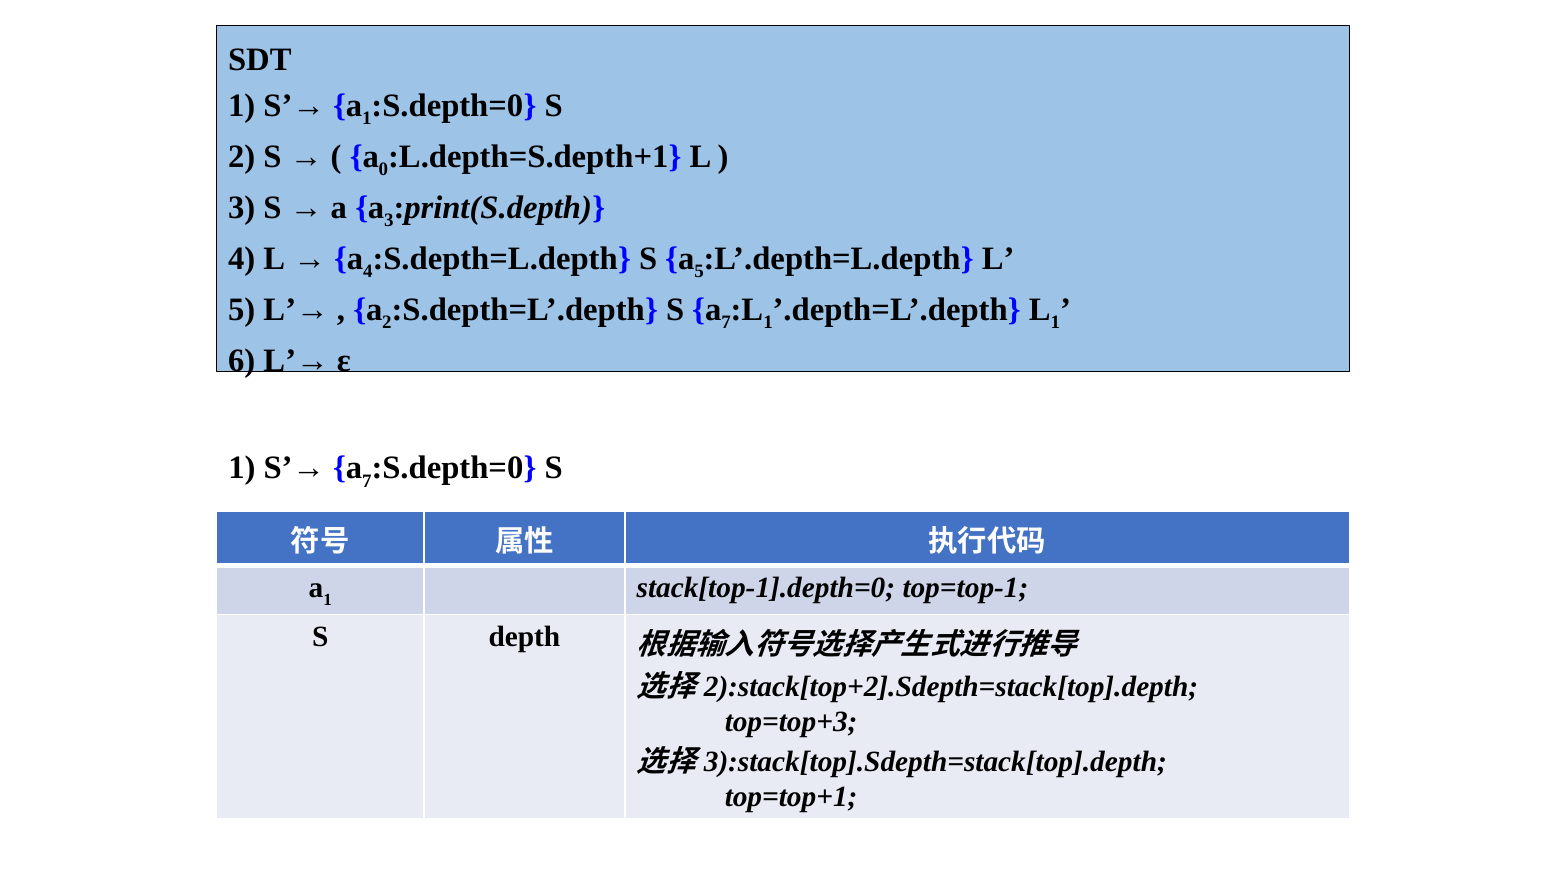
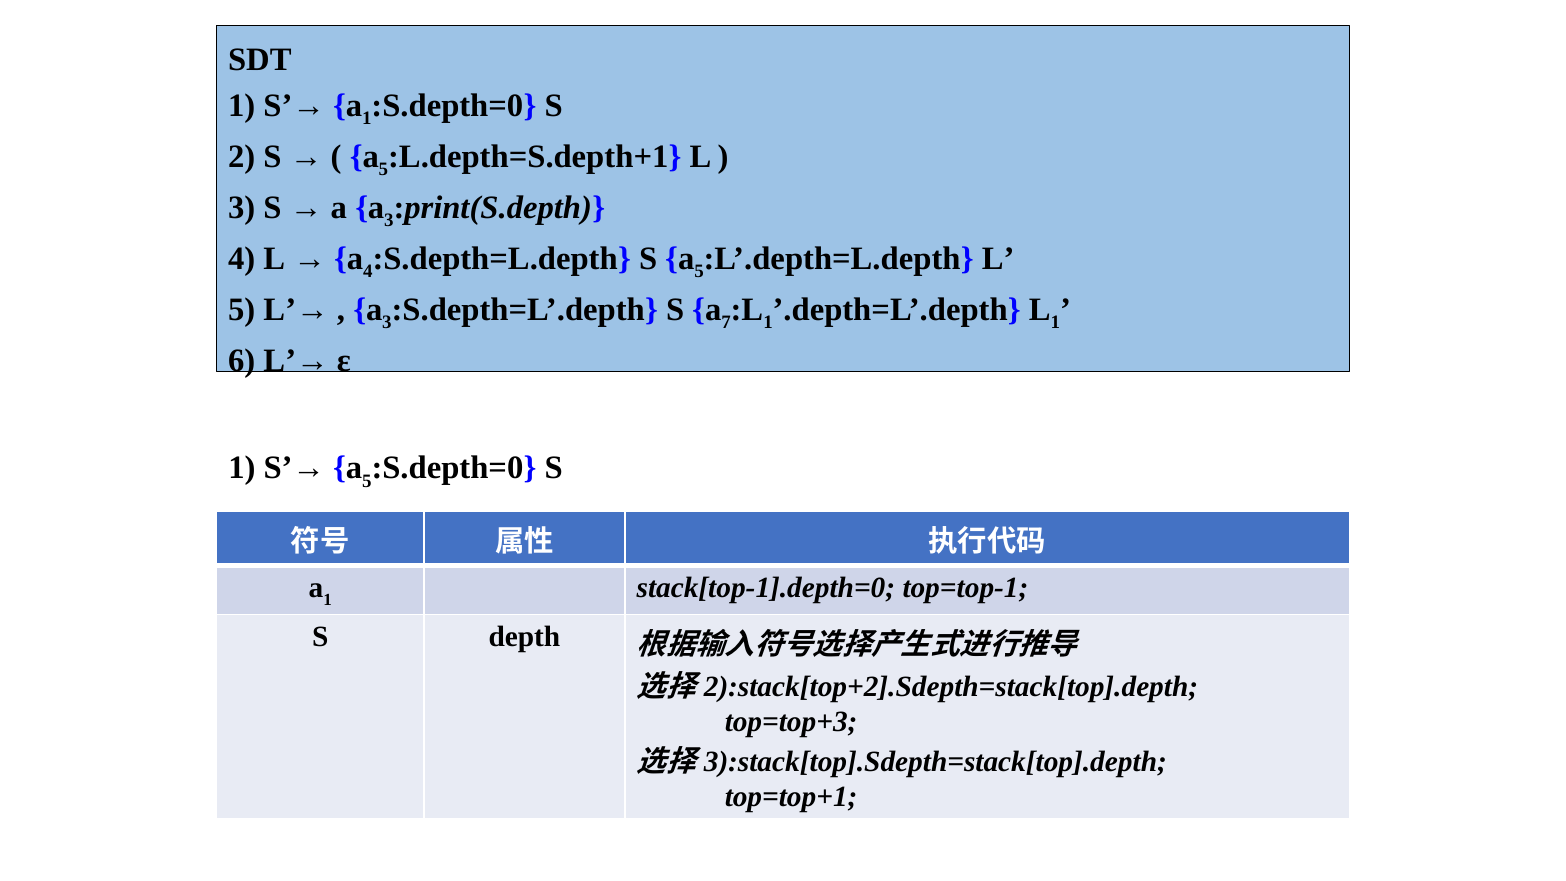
0 at (383, 169): 0 -> 5
2 at (387, 322): 2 -> 3
S’→ a 7: 7 -> 5
